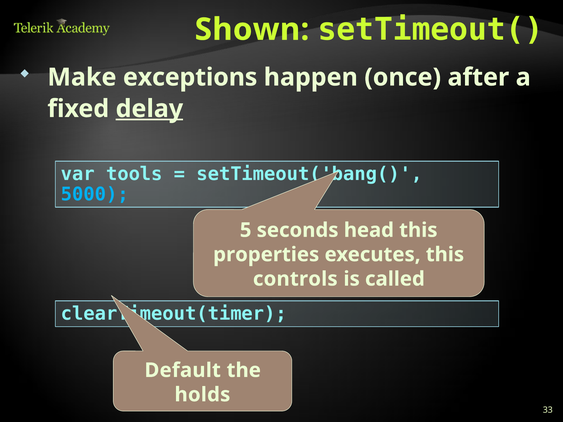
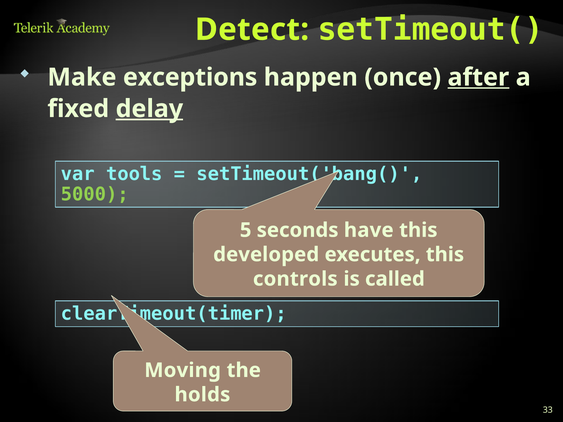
Shown: Shown -> Detect
after underline: none -> present
5000 colour: light blue -> light green
head: head -> have
properties: properties -> developed
Default: Default -> Moving
